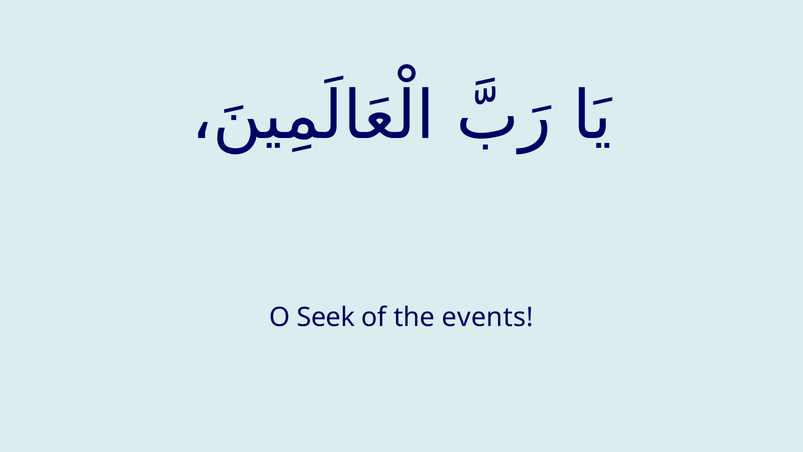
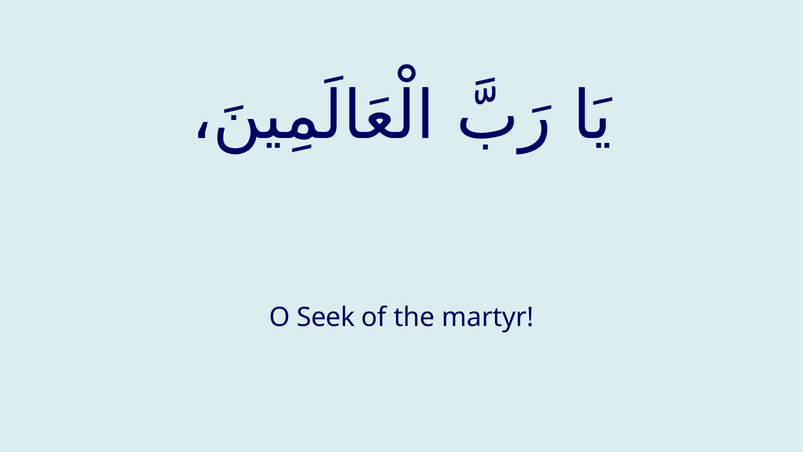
events: events -> martyr
